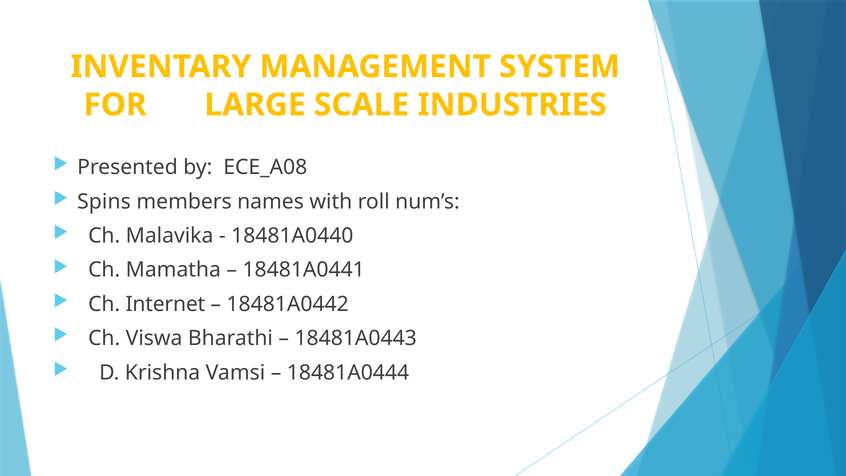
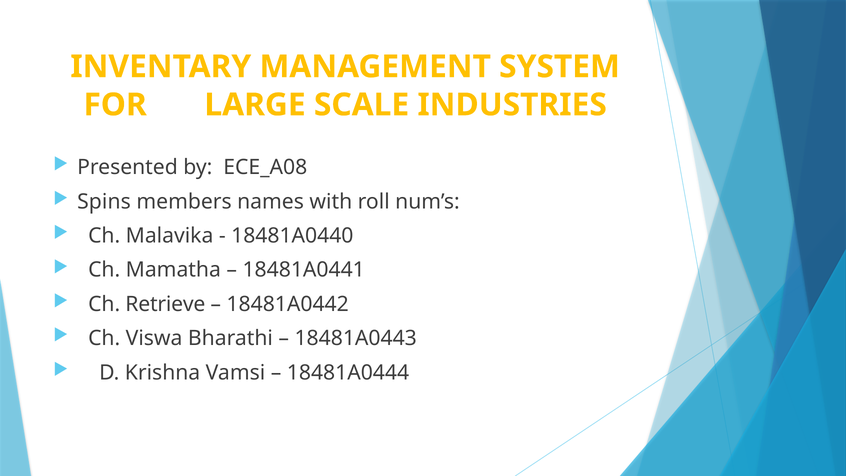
Internet: Internet -> Retrieve
